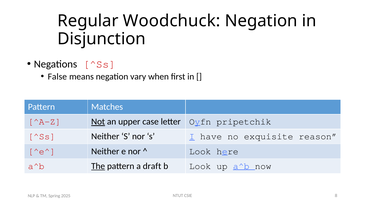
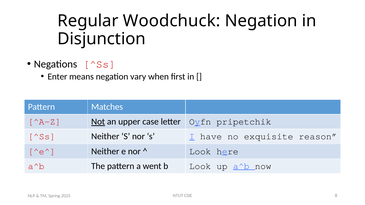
False: False -> Enter
The underline: present -> none
draft: draft -> went
